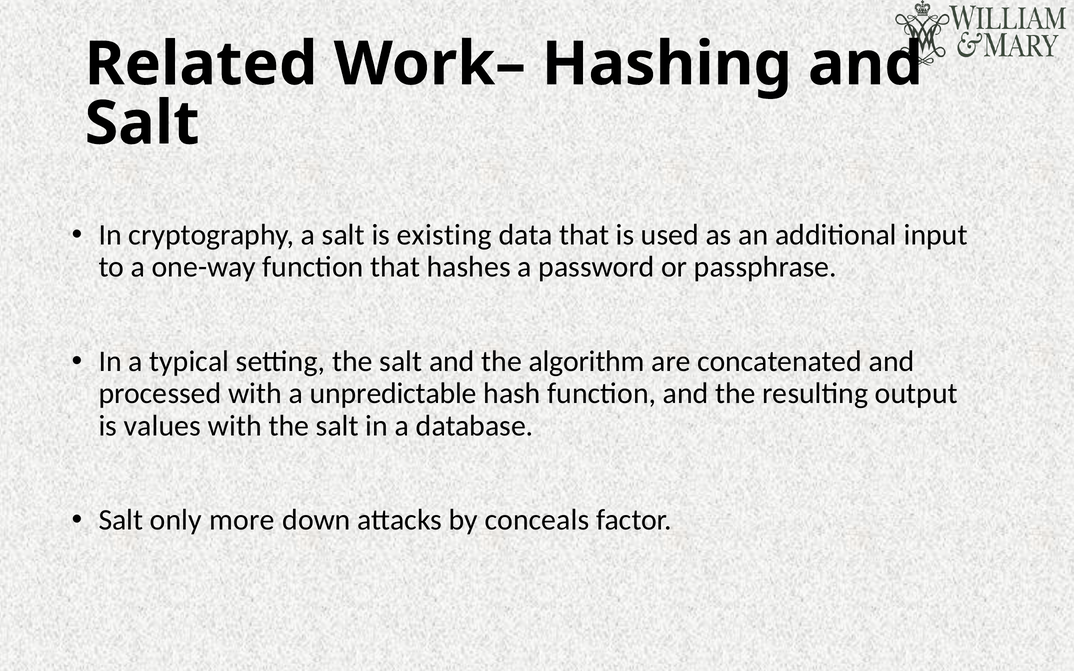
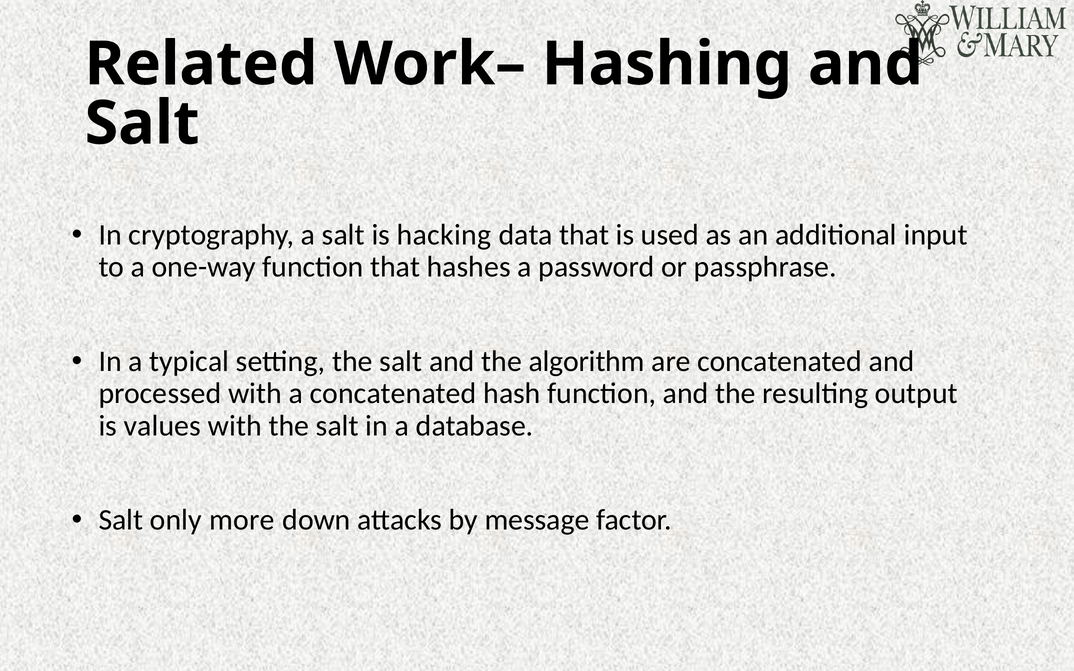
existing: existing -> hacking
a unpredictable: unpredictable -> concatenated
conceals: conceals -> message
